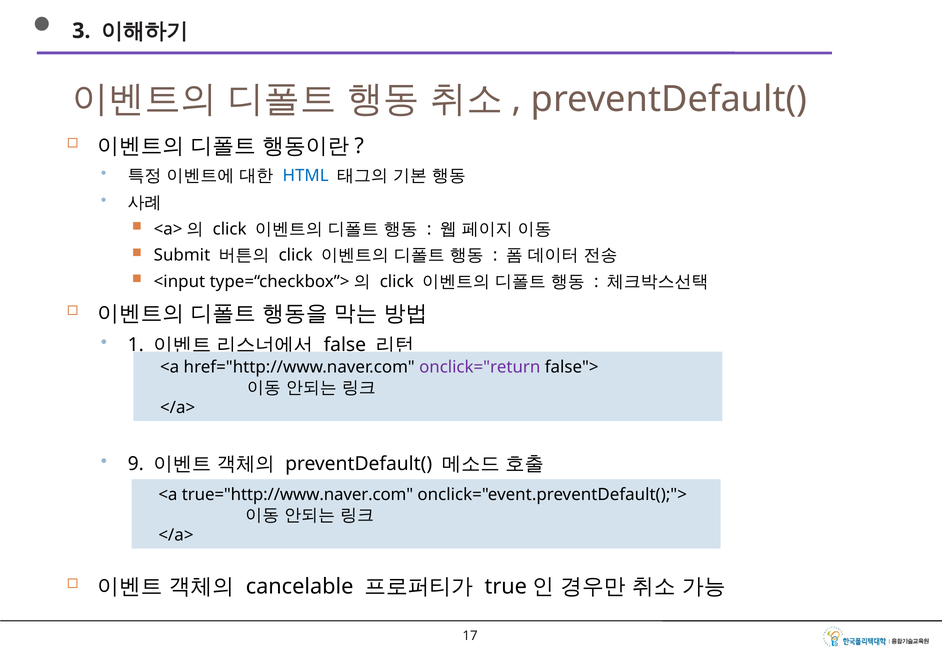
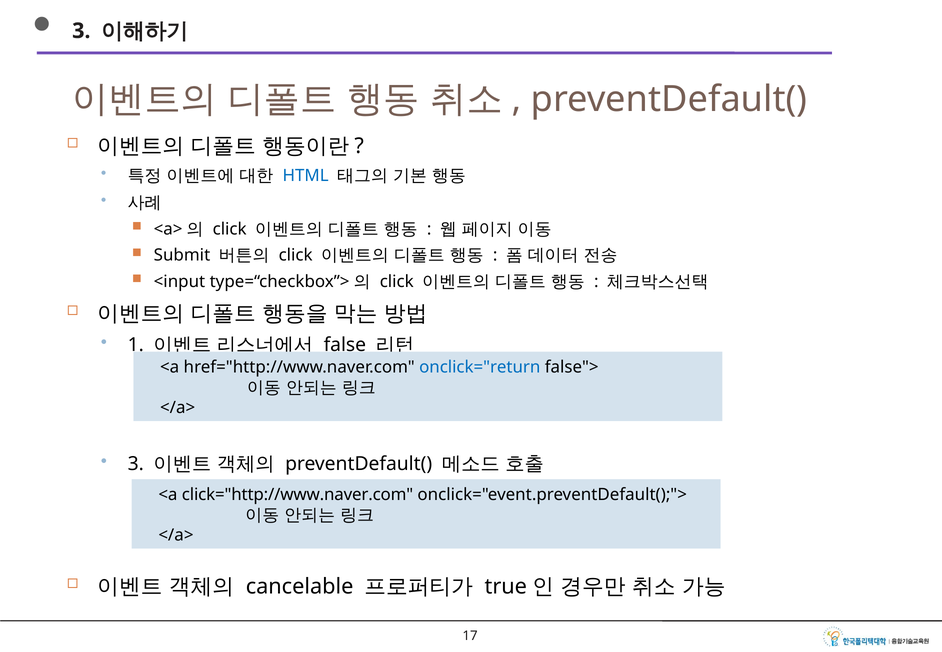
onclick="return colour: purple -> blue
9 at (136, 464): 9 -> 3
true="http://www.naver.com: true="http://www.naver.com -> click="http://www.naver.com
